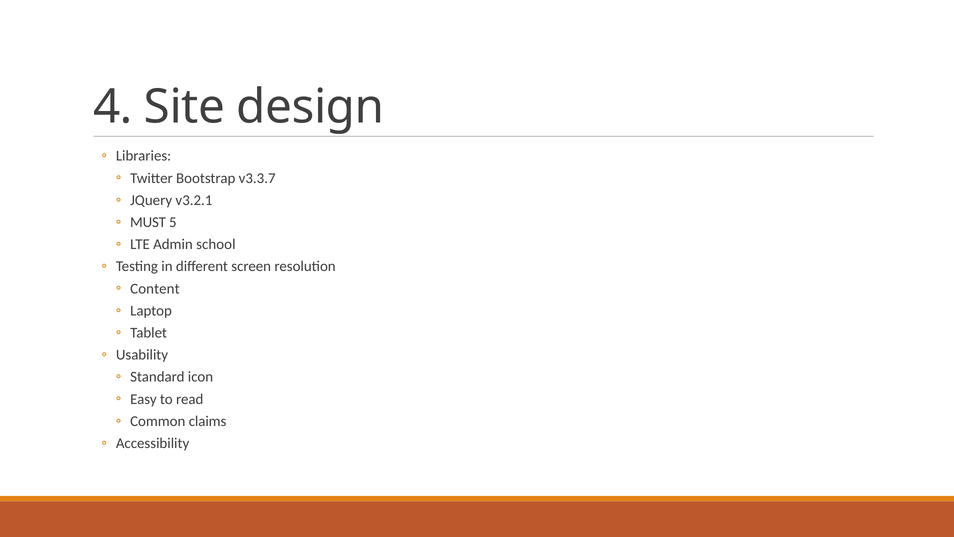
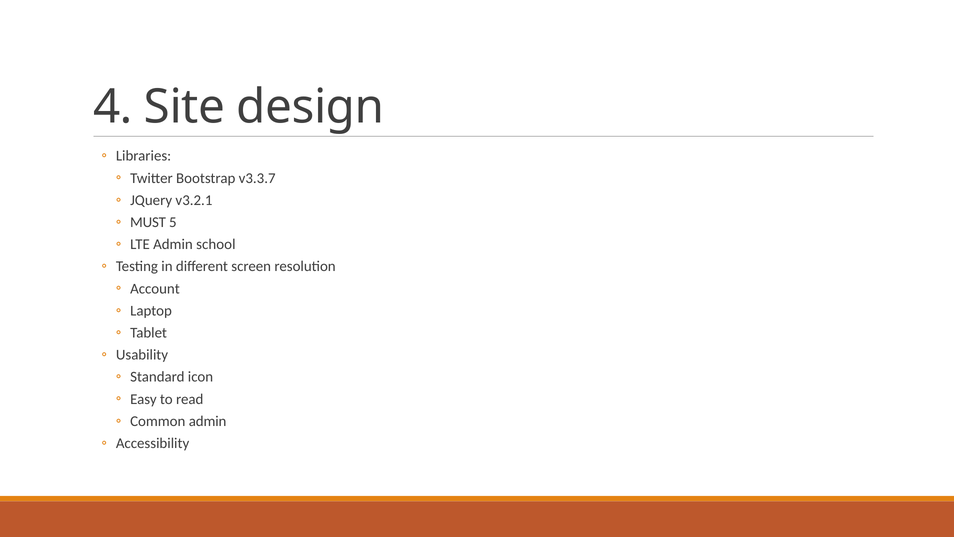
Content: Content -> Account
Common claims: claims -> admin
